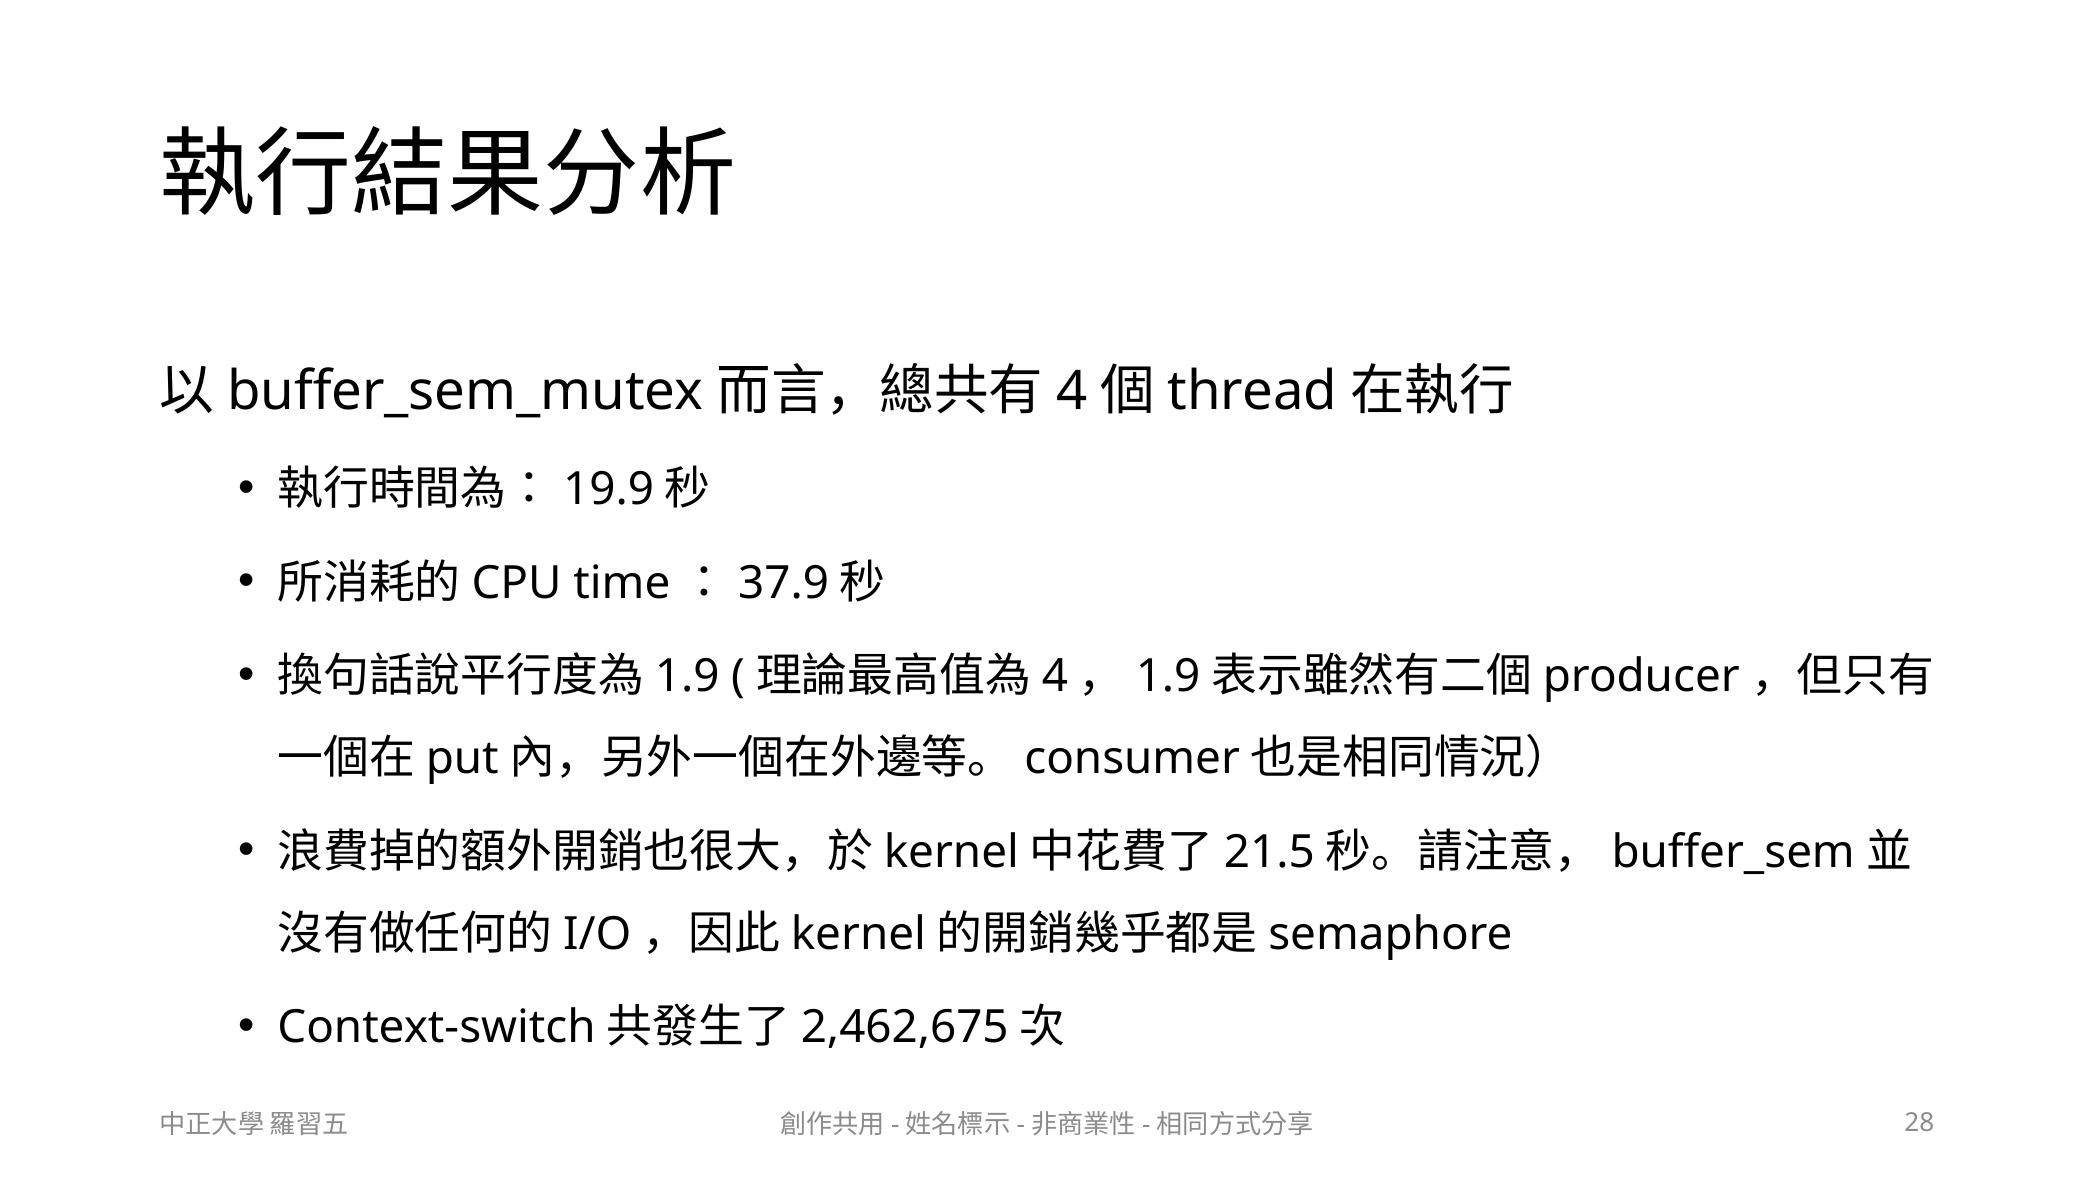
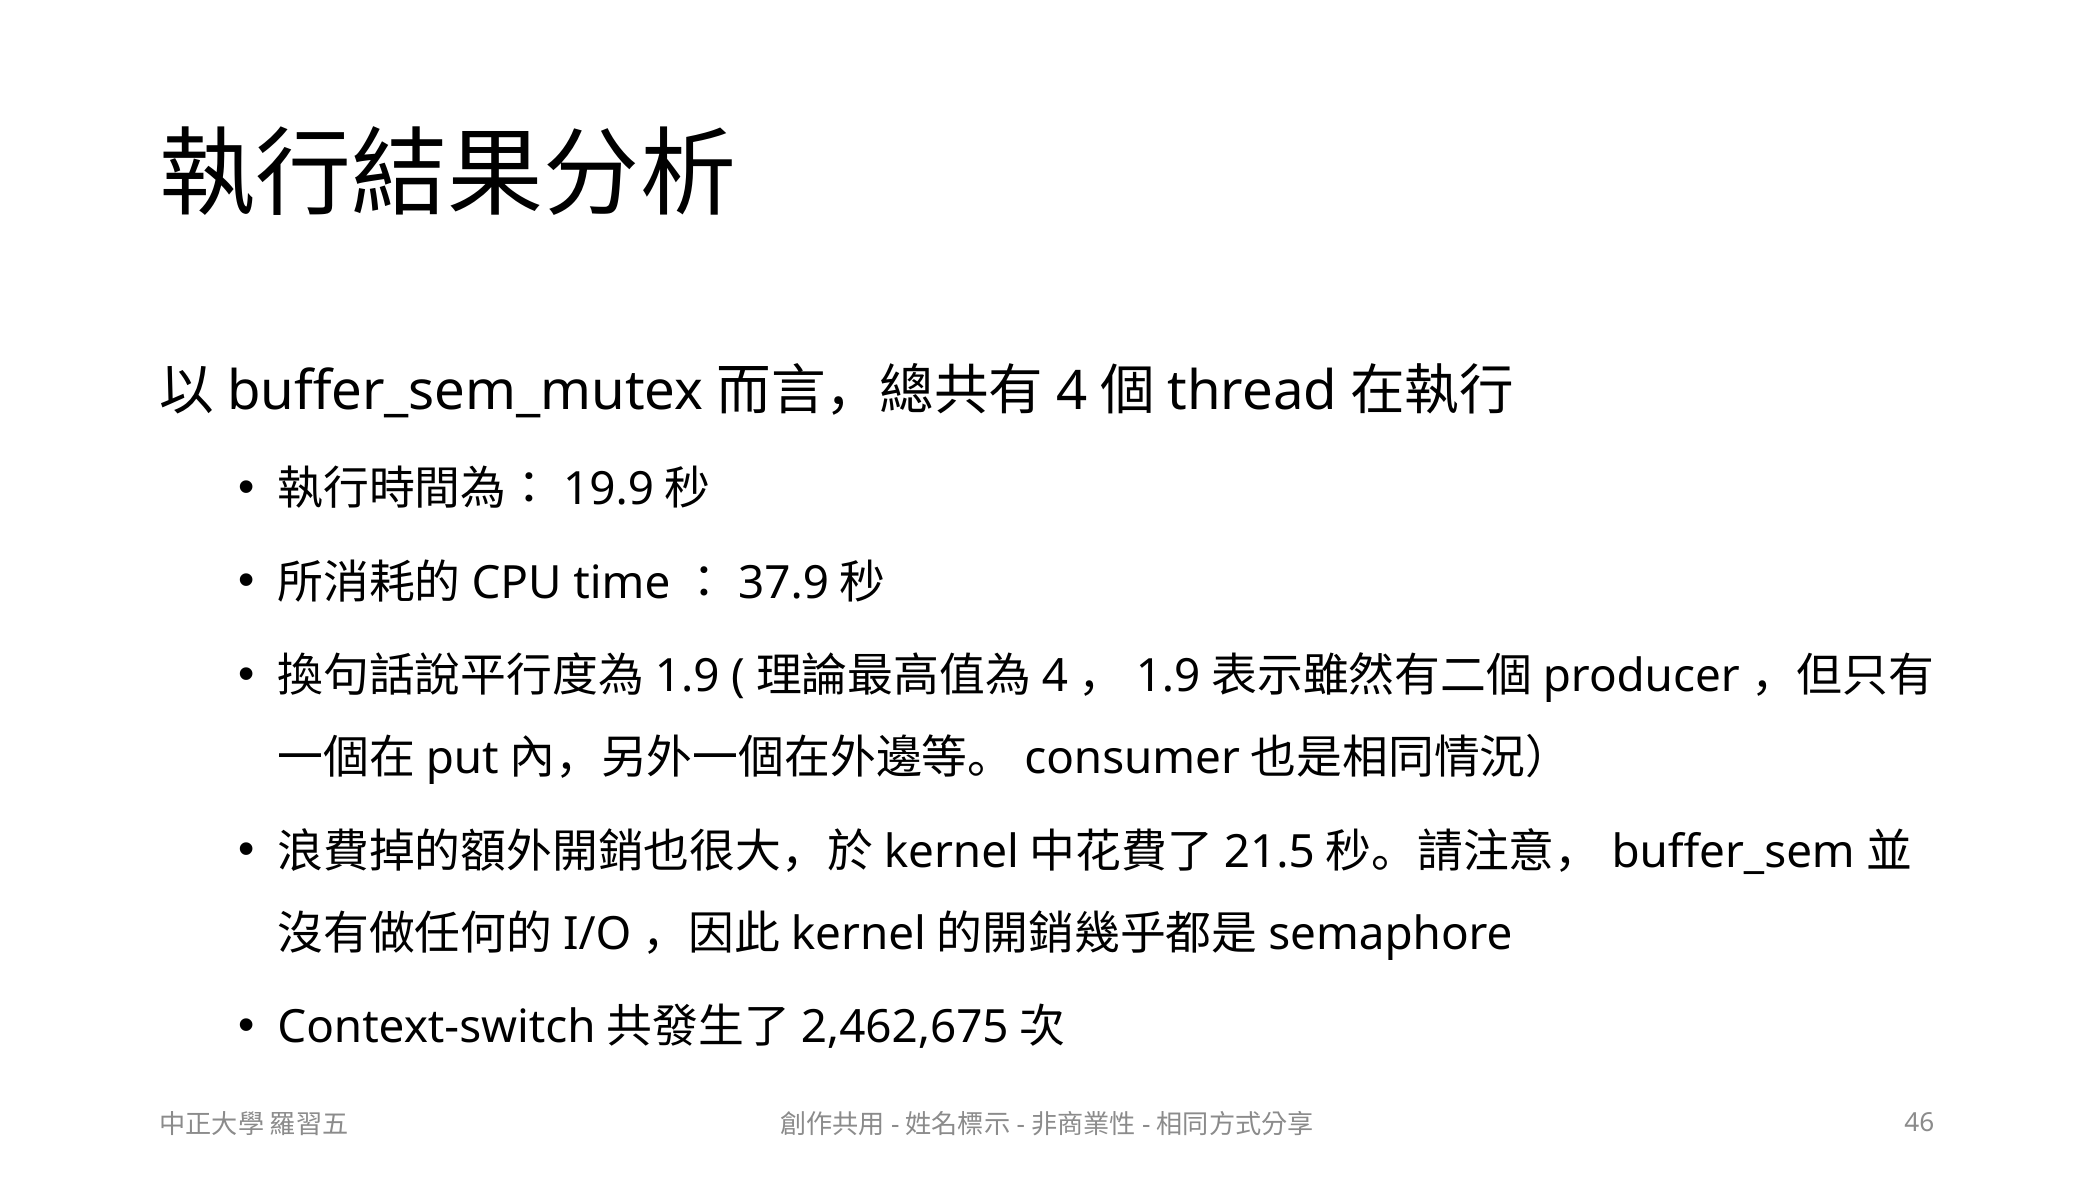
28: 28 -> 46
